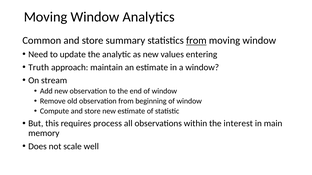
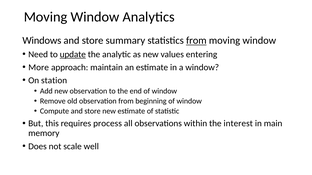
Common: Common -> Windows
update underline: none -> present
Truth: Truth -> More
stream: stream -> station
